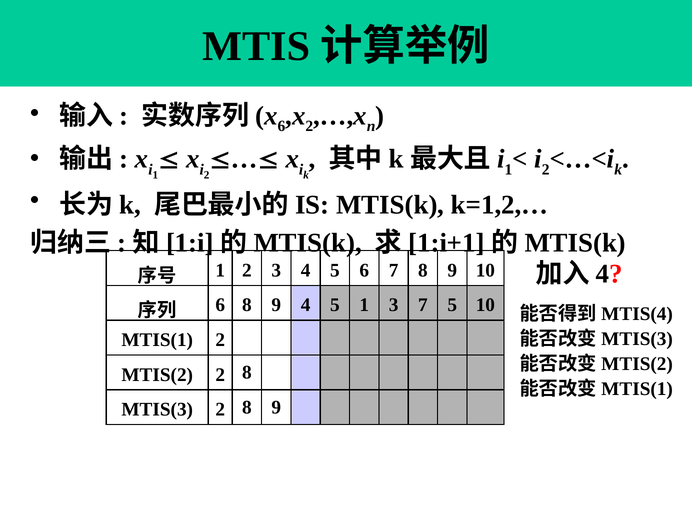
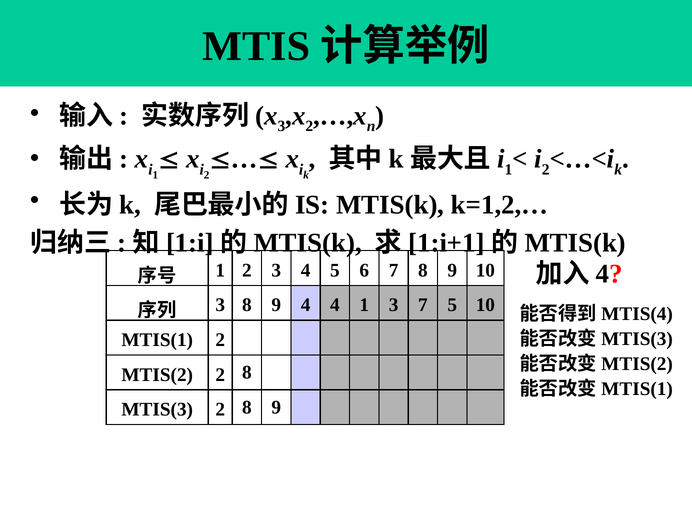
6 at (281, 126): 6 -> 3
6 at (220, 305): 6 -> 3
9 4 5: 5 -> 4
